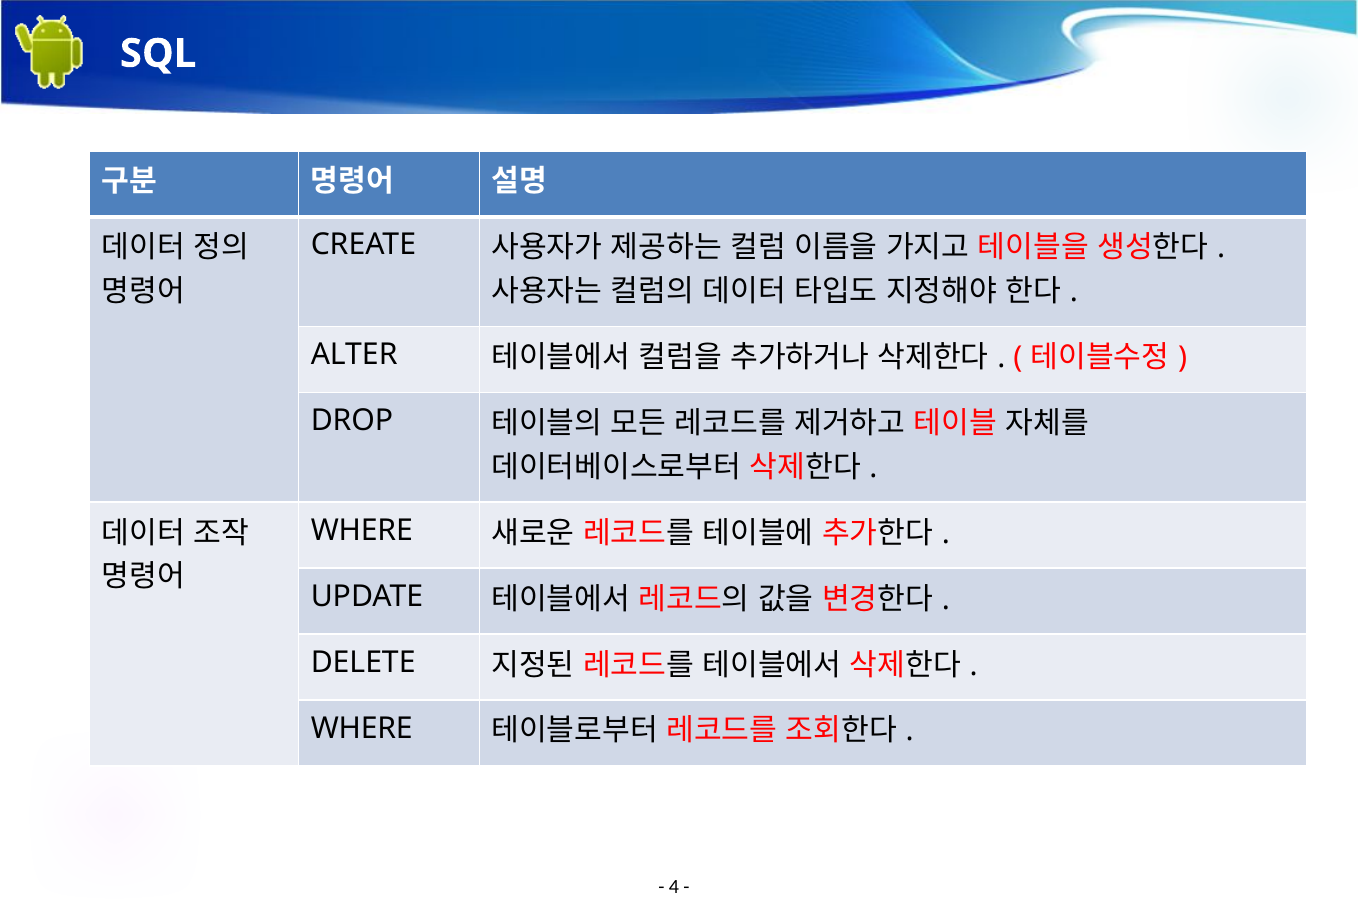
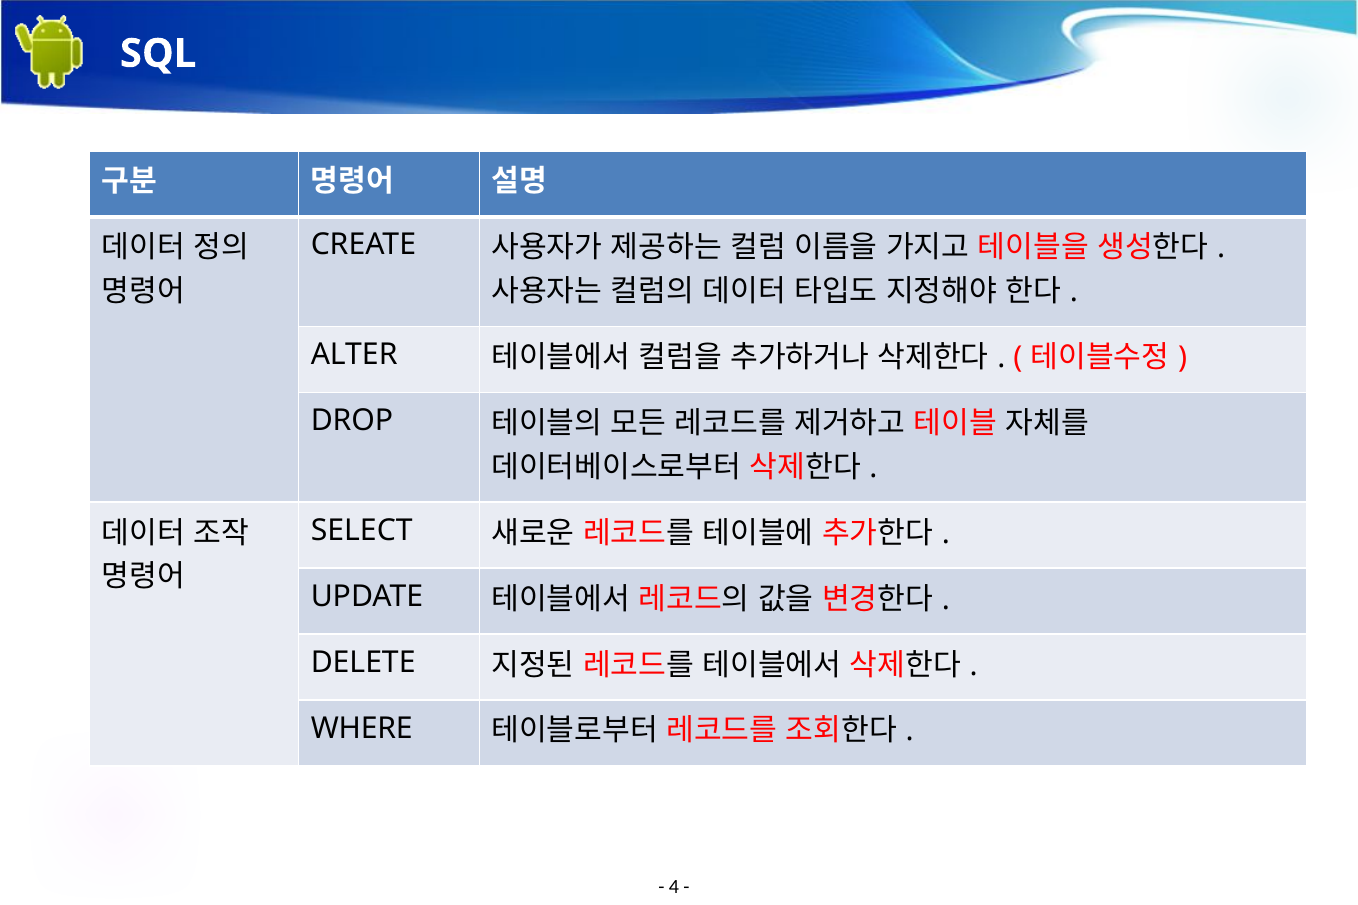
WHERE at (362, 531): WHERE -> SELECT
